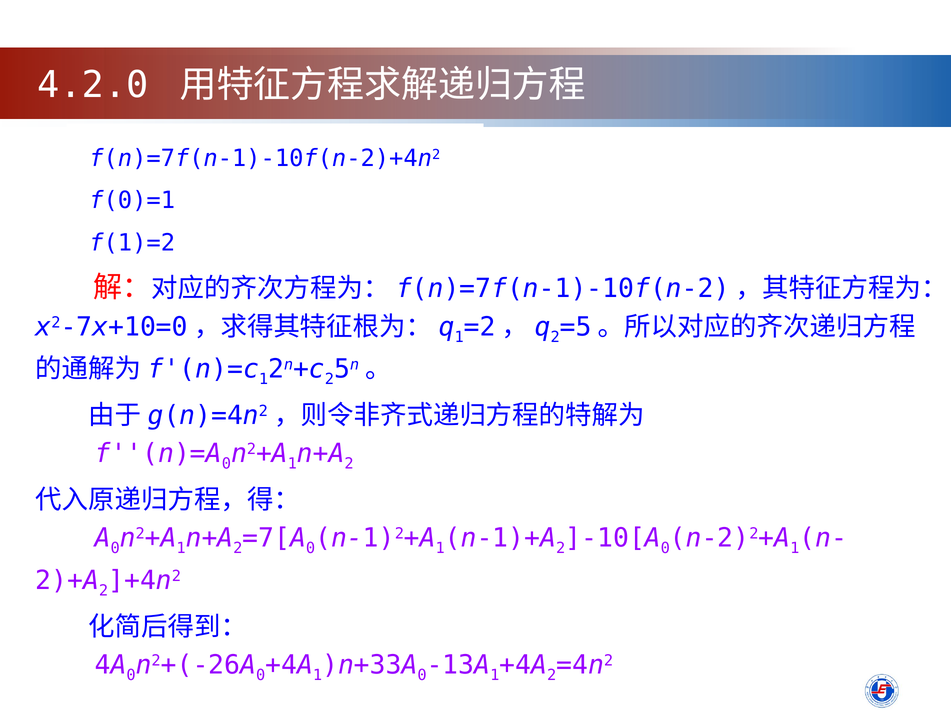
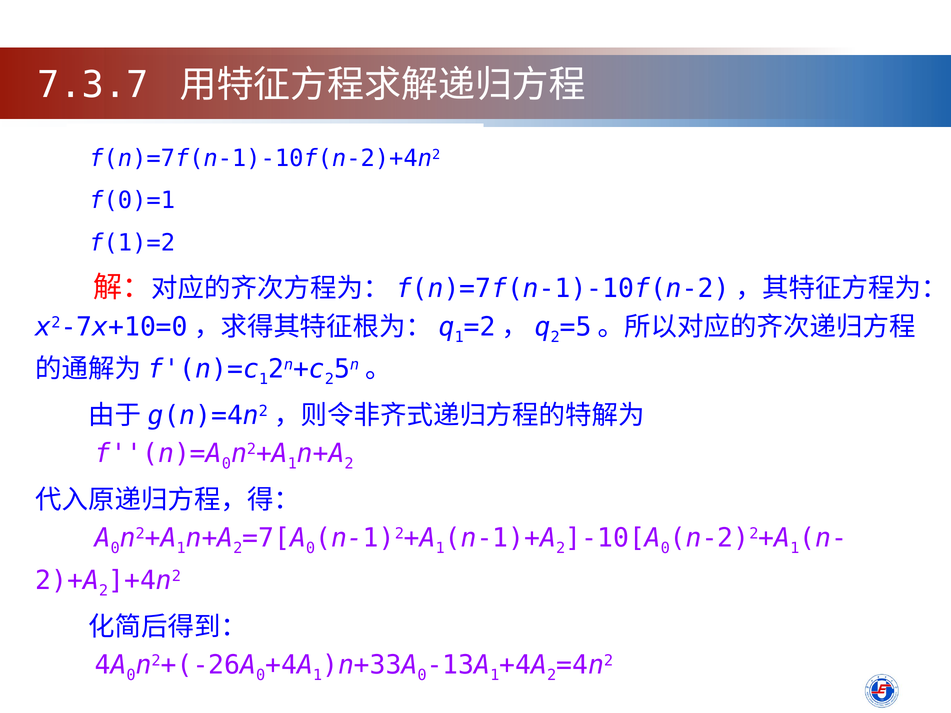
4.2.0: 4.2.0 -> 7.3.7
